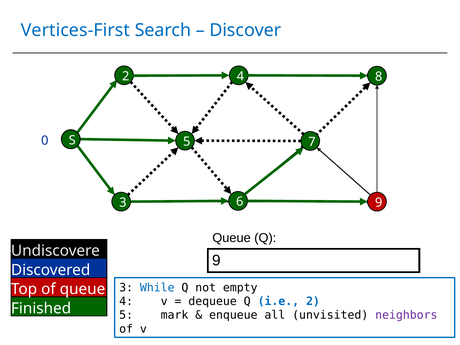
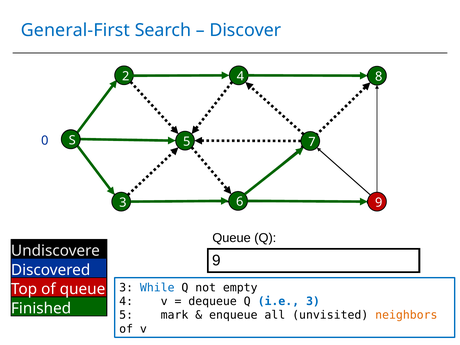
Vertices-First: Vertices-First -> General-First
i.e 2: 2 -> 3
neighbors colour: purple -> orange
